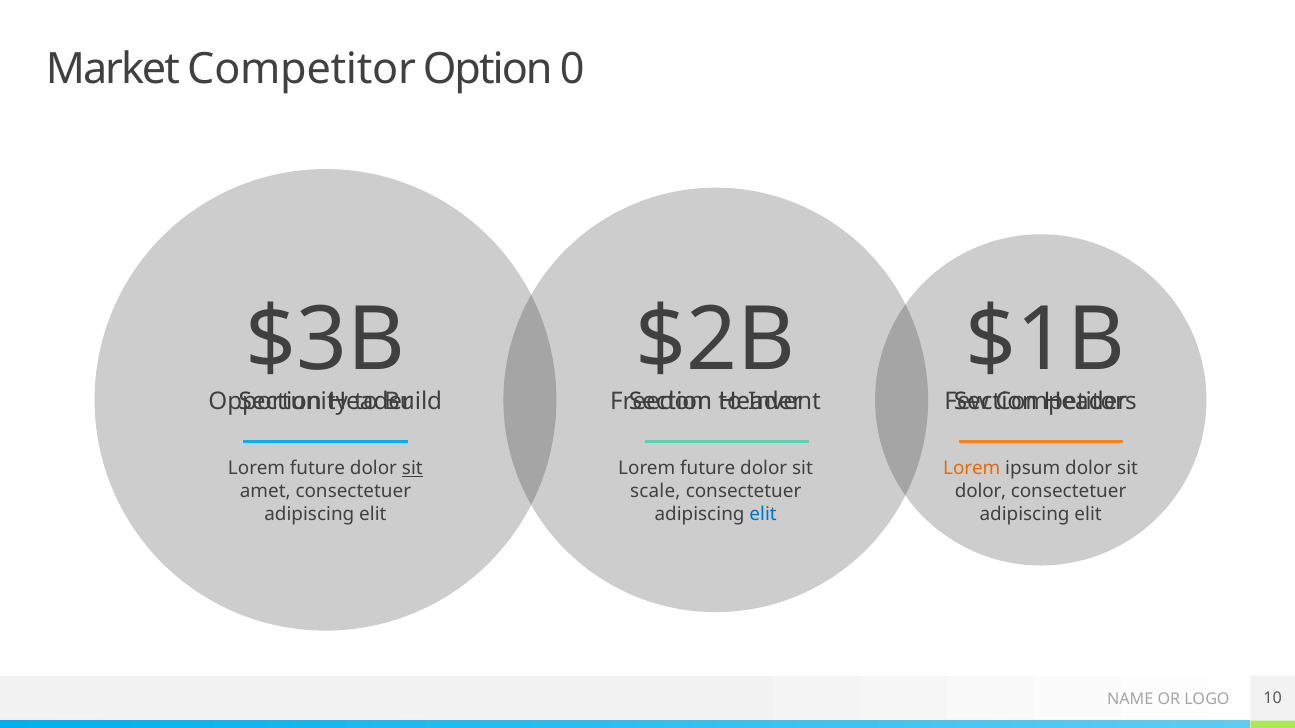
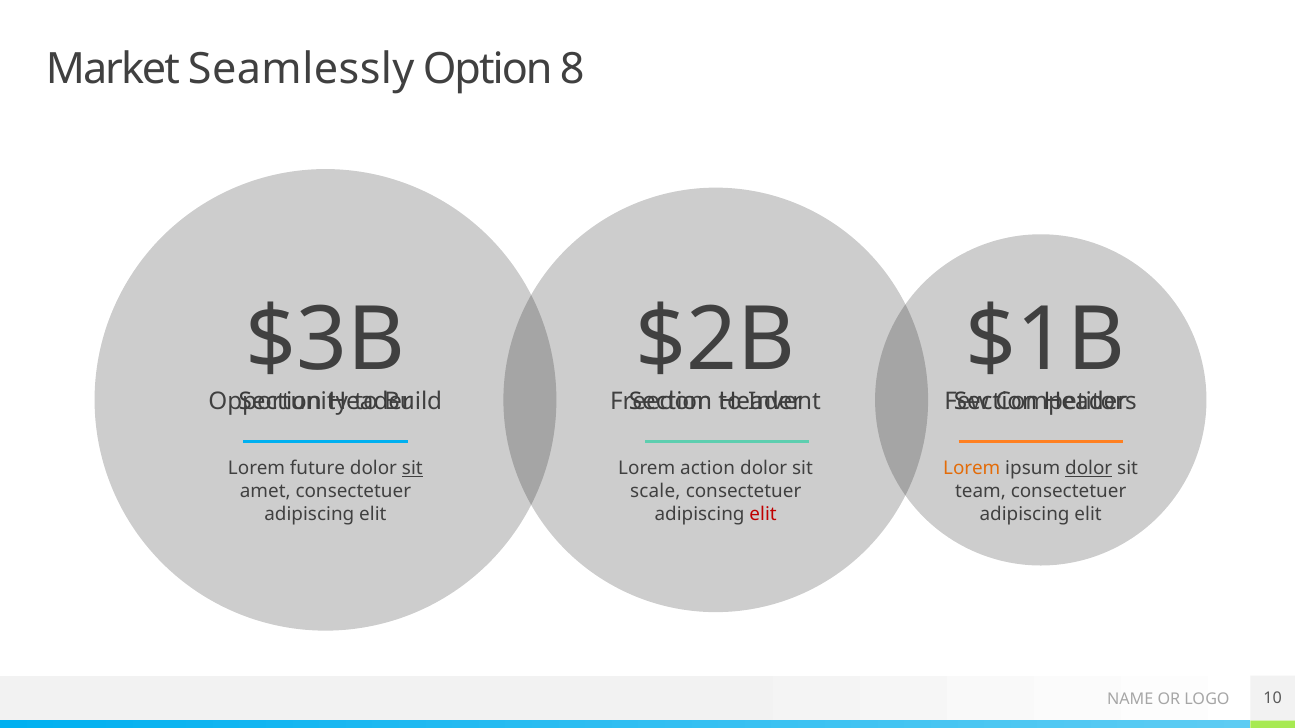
Competitor: Competitor -> Seamlessly
0: 0 -> 8
future at (708, 469): future -> action
dolor at (1089, 469) underline: none -> present
dolor at (981, 492): dolor -> team
elit at (763, 514) colour: blue -> red
